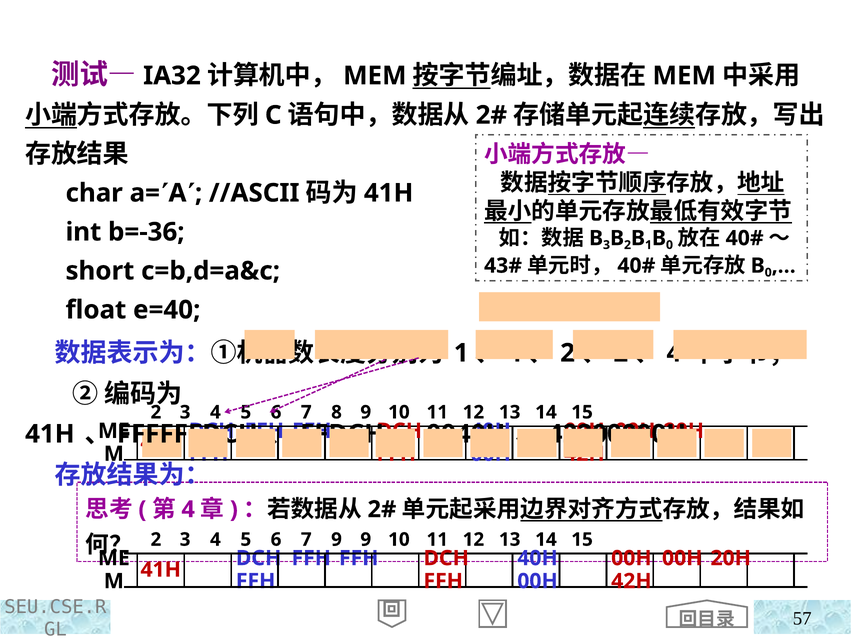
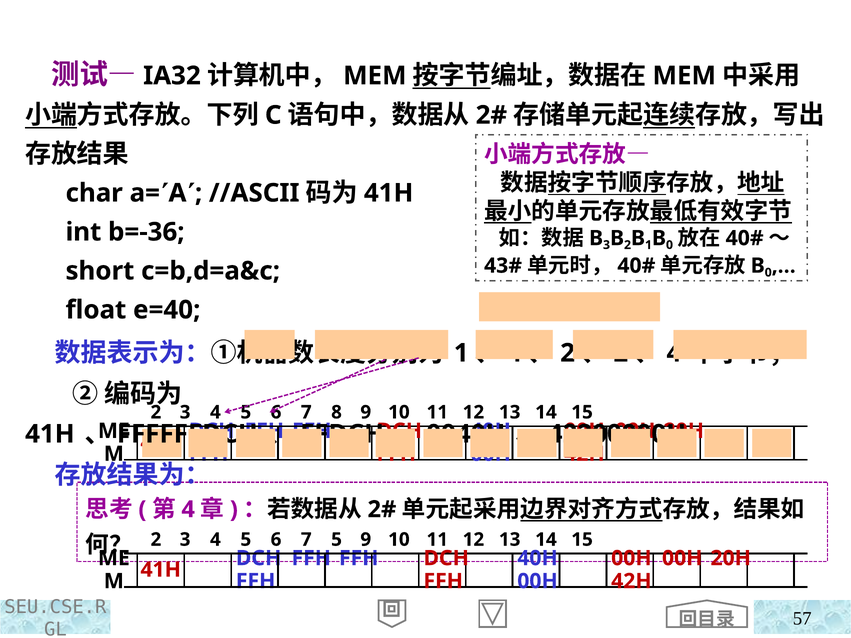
7 9: 9 -> 5
